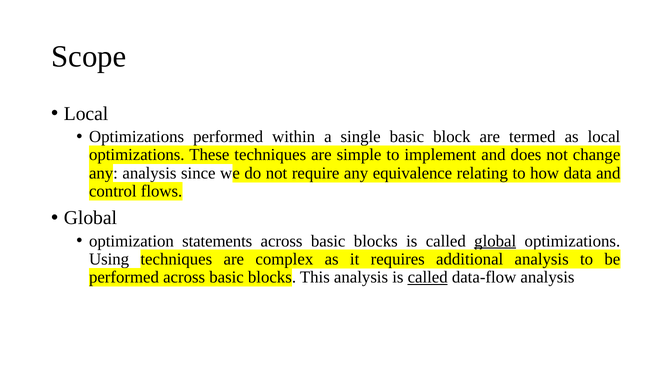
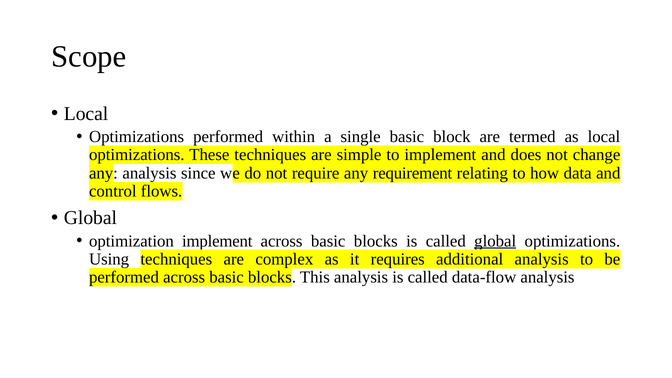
equivalence: equivalence -> requirement
optimization statements: statements -> implement
called at (428, 277) underline: present -> none
